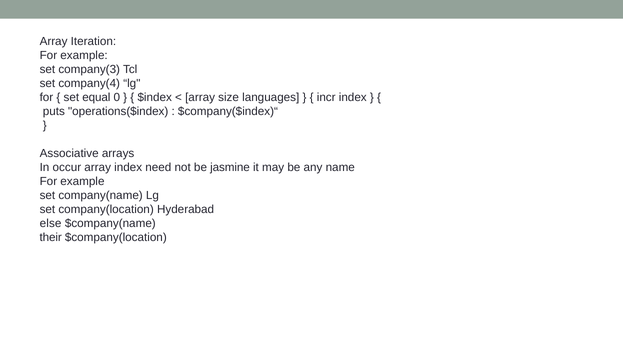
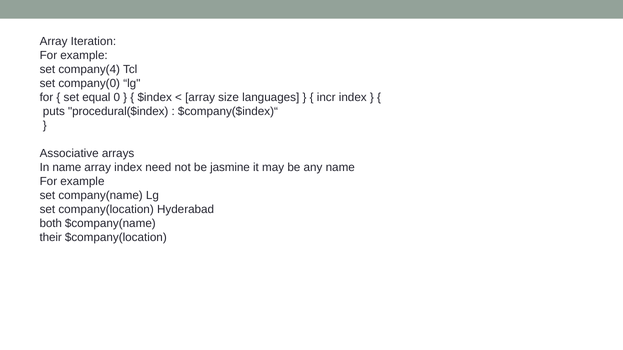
company(3: company(3 -> company(4
company(4: company(4 -> company(0
operations($index: operations($index -> procedural($index
In occur: occur -> name
else: else -> both
